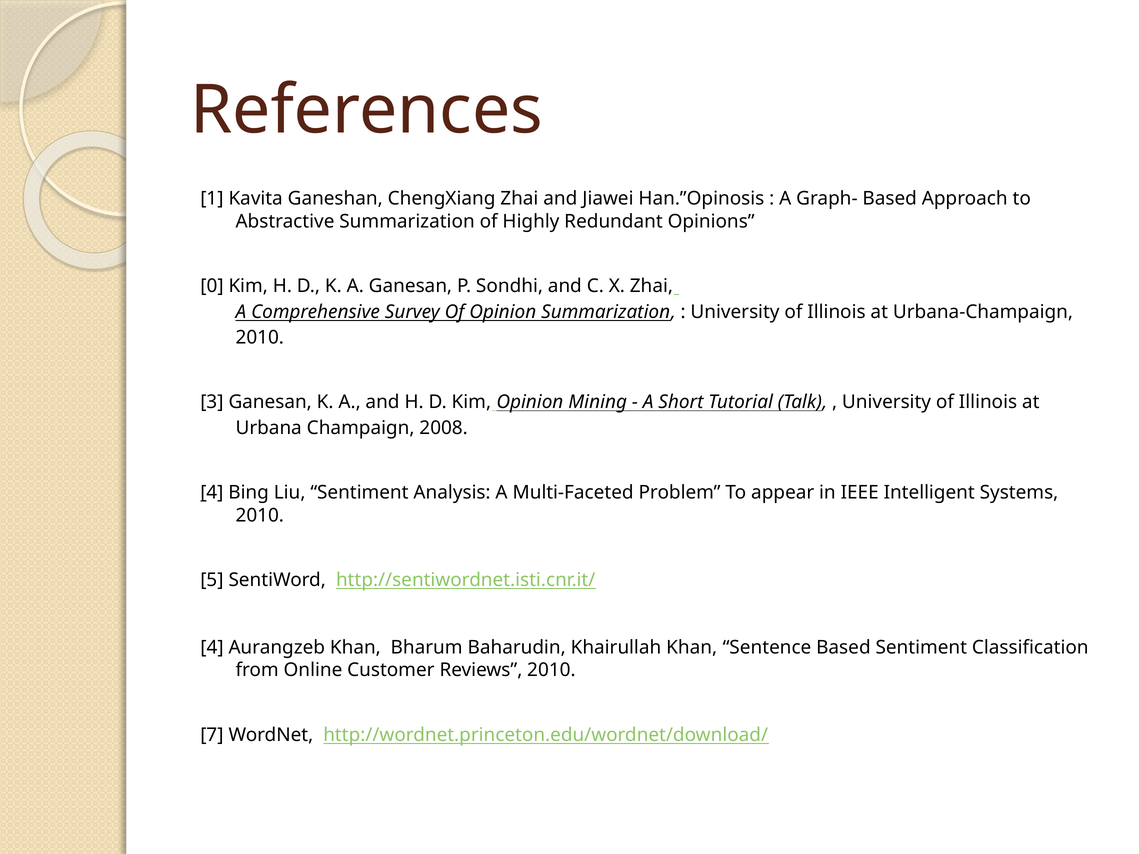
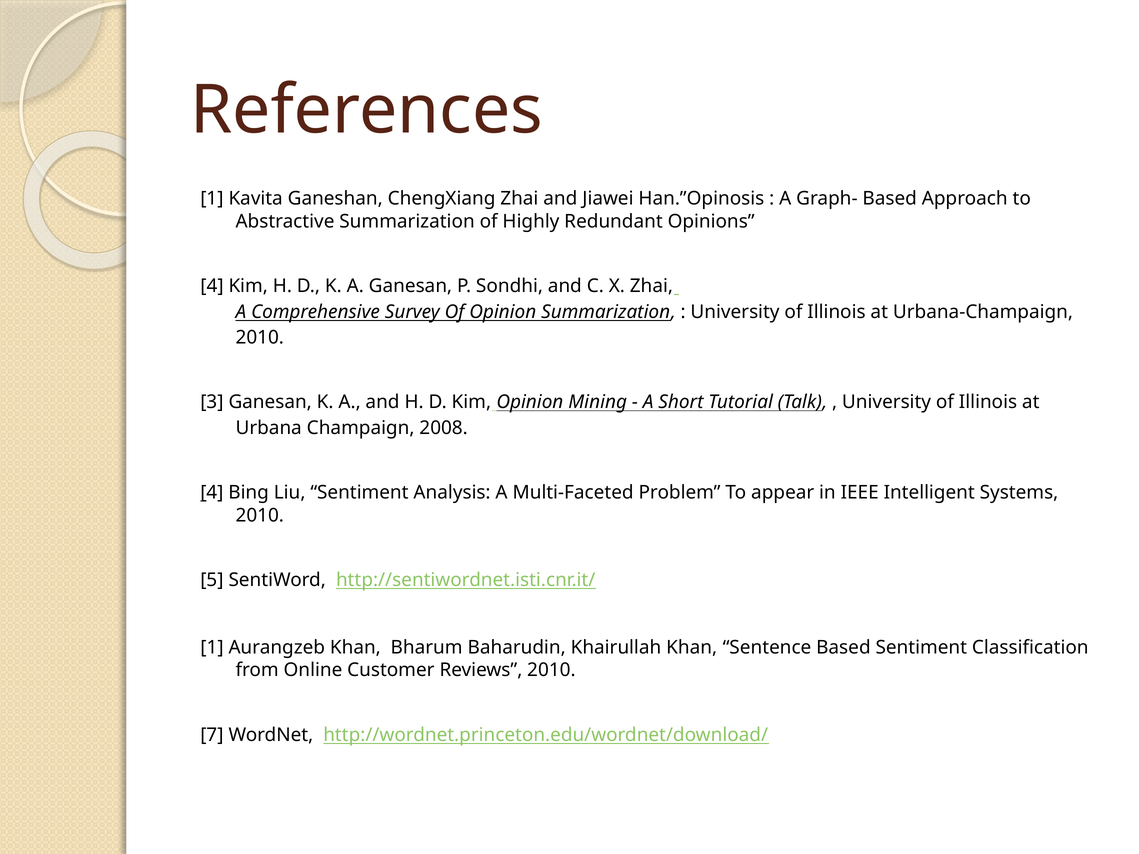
0 at (212, 286): 0 -> 4
4 at (212, 648): 4 -> 1
